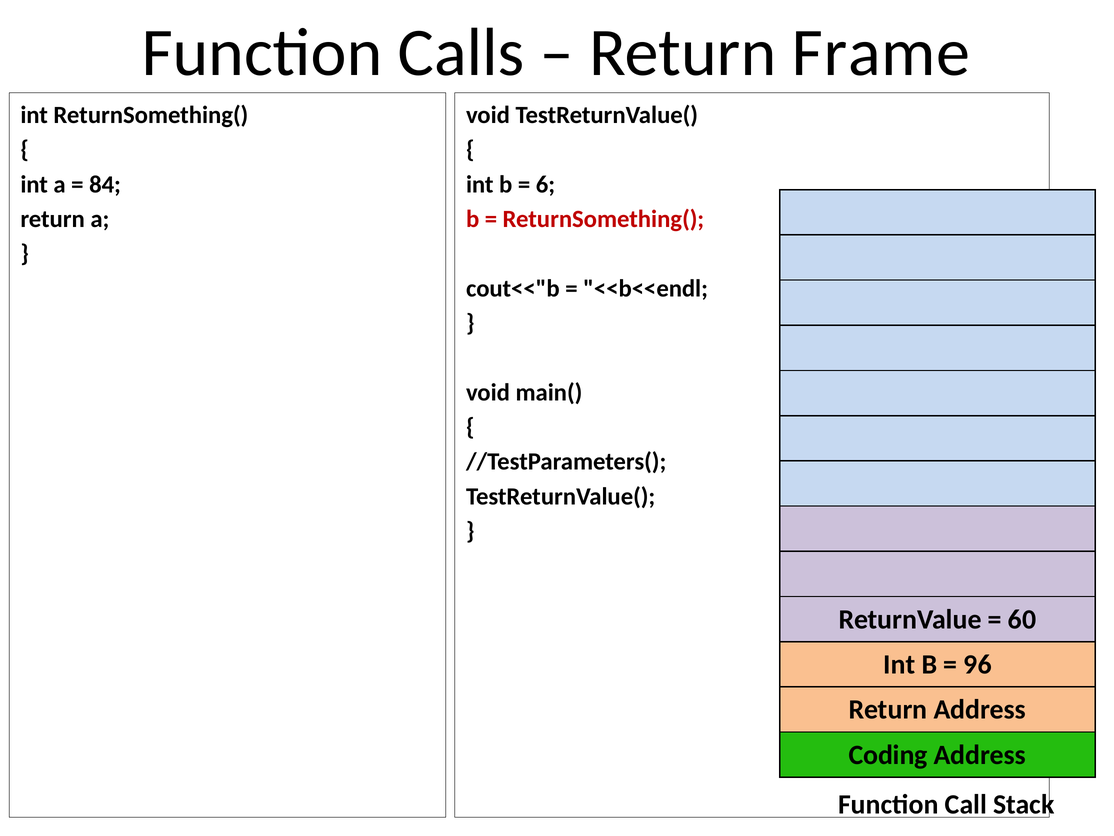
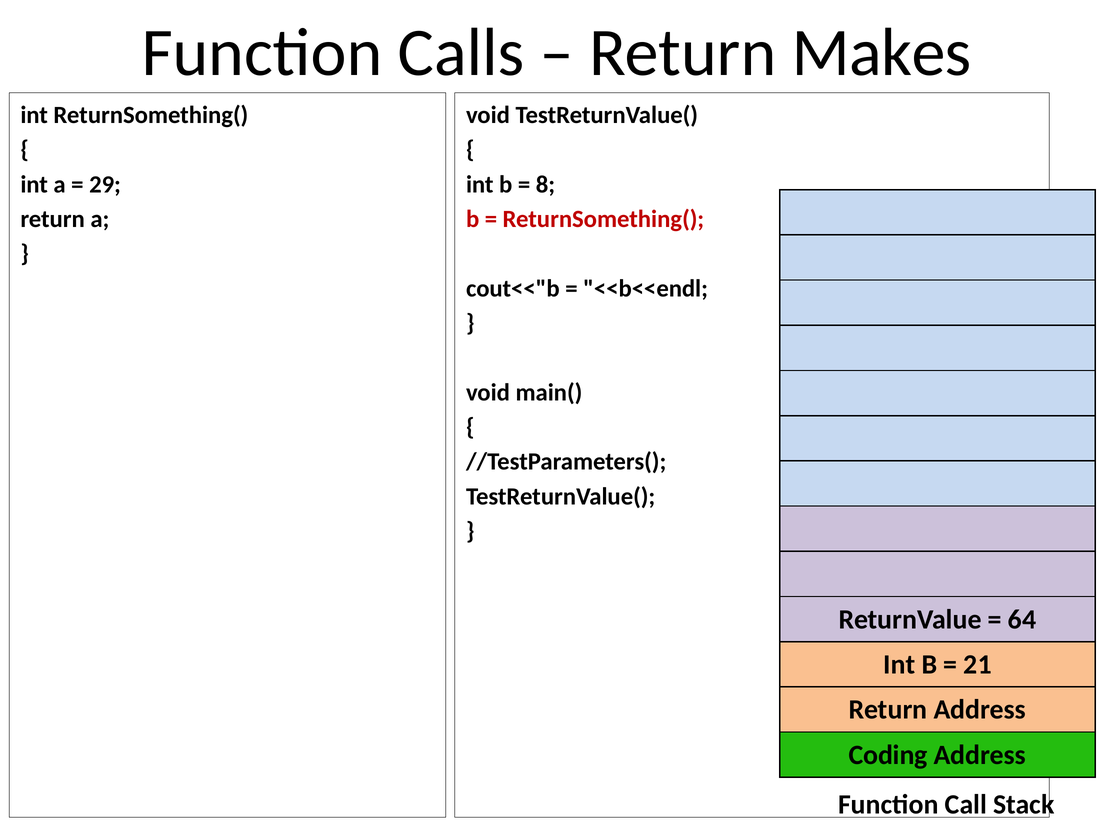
Frame: Frame -> Makes
84: 84 -> 29
6: 6 -> 8
60: 60 -> 64
96: 96 -> 21
